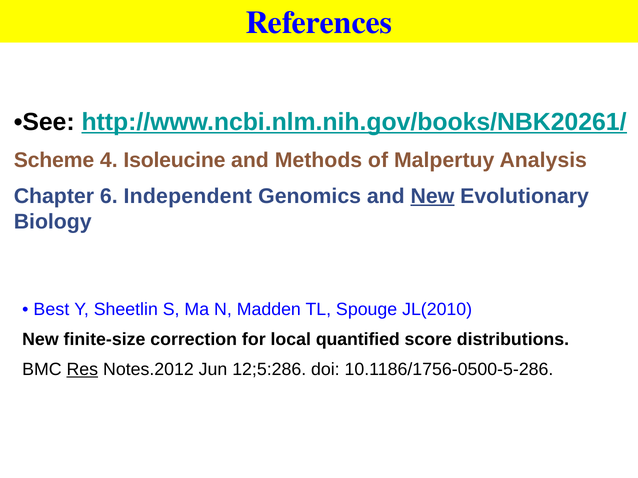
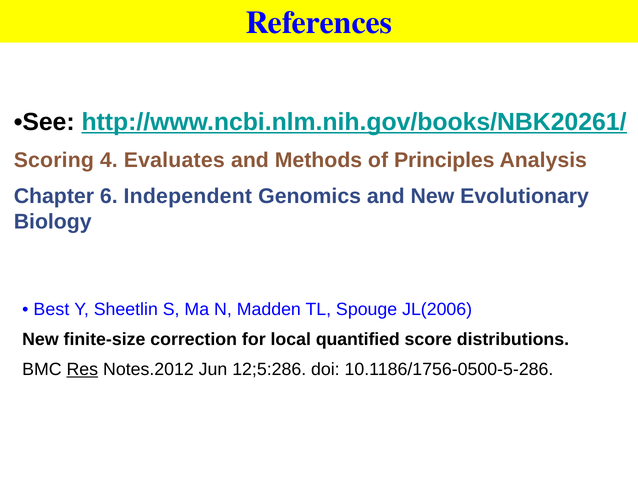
Scheme: Scheme -> Scoring
Isoleucine: Isoleucine -> Evaluates
Malpertuy: Malpertuy -> Principles
New at (432, 196) underline: present -> none
JL(2010: JL(2010 -> JL(2006
